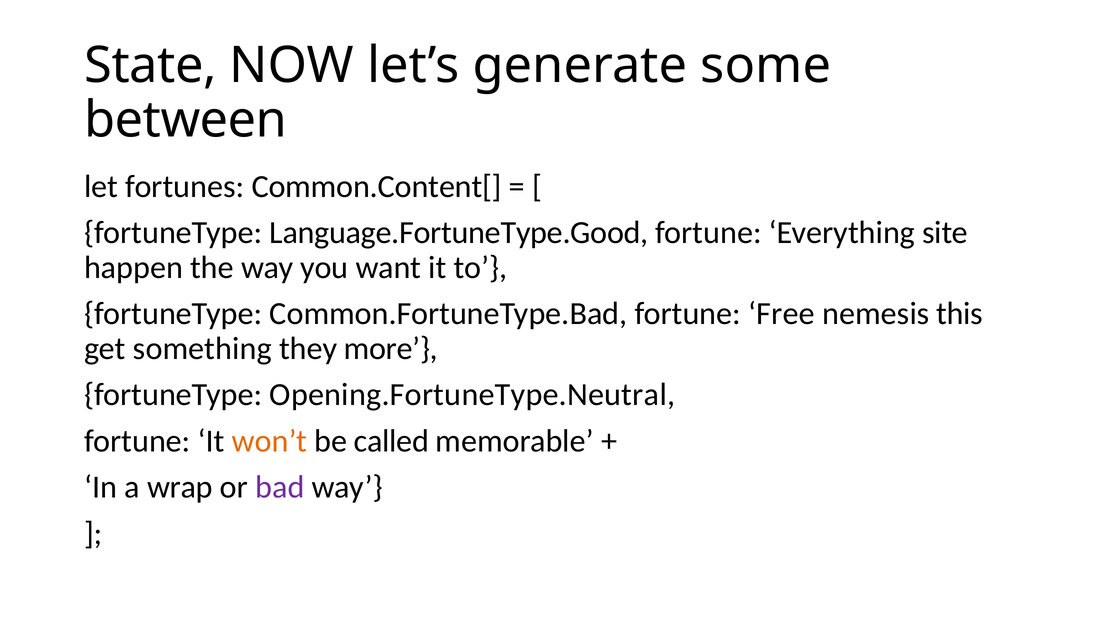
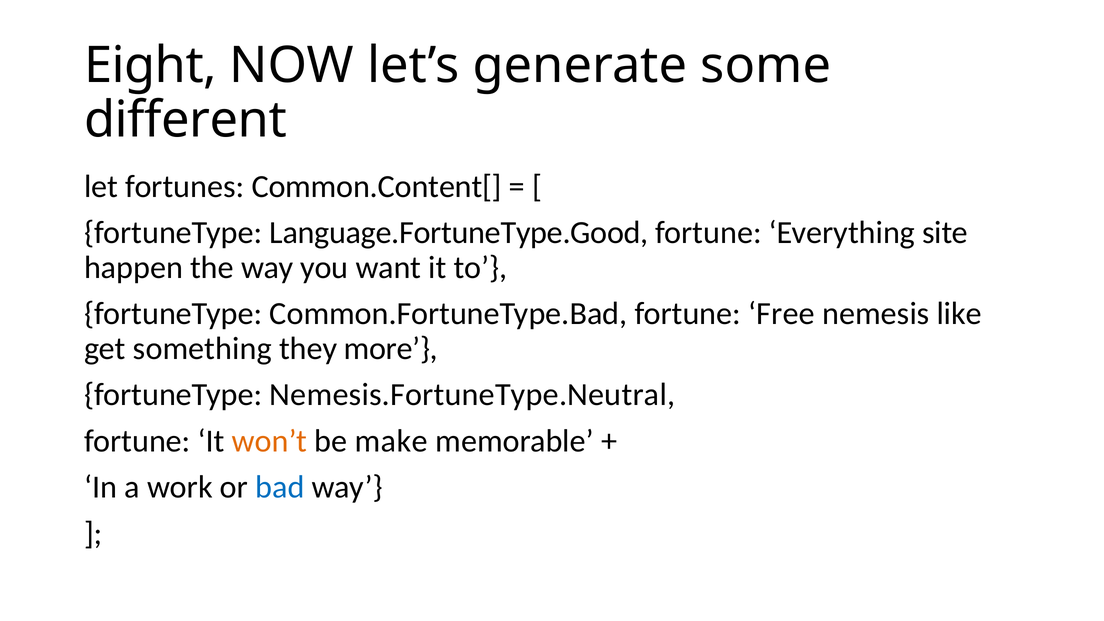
State: State -> Eight
between: between -> different
this: this -> like
Opening.FortuneType.Neutral: Opening.FortuneType.Neutral -> Nemesis.FortuneType.Neutral
called: called -> make
wrap: wrap -> work
bad colour: purple -> blue
